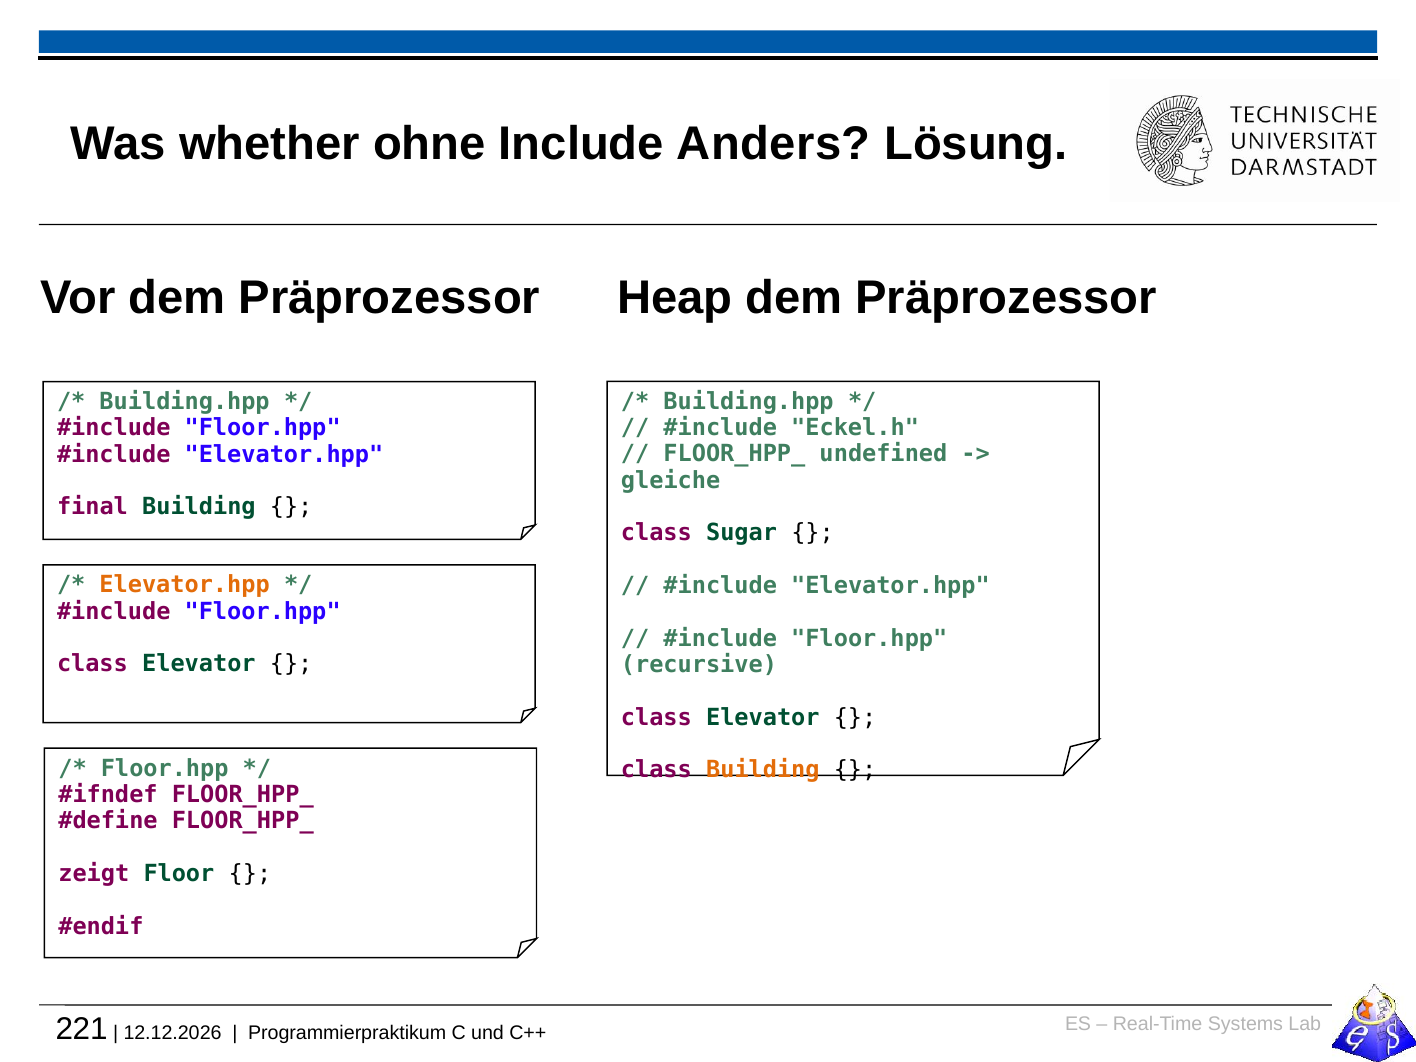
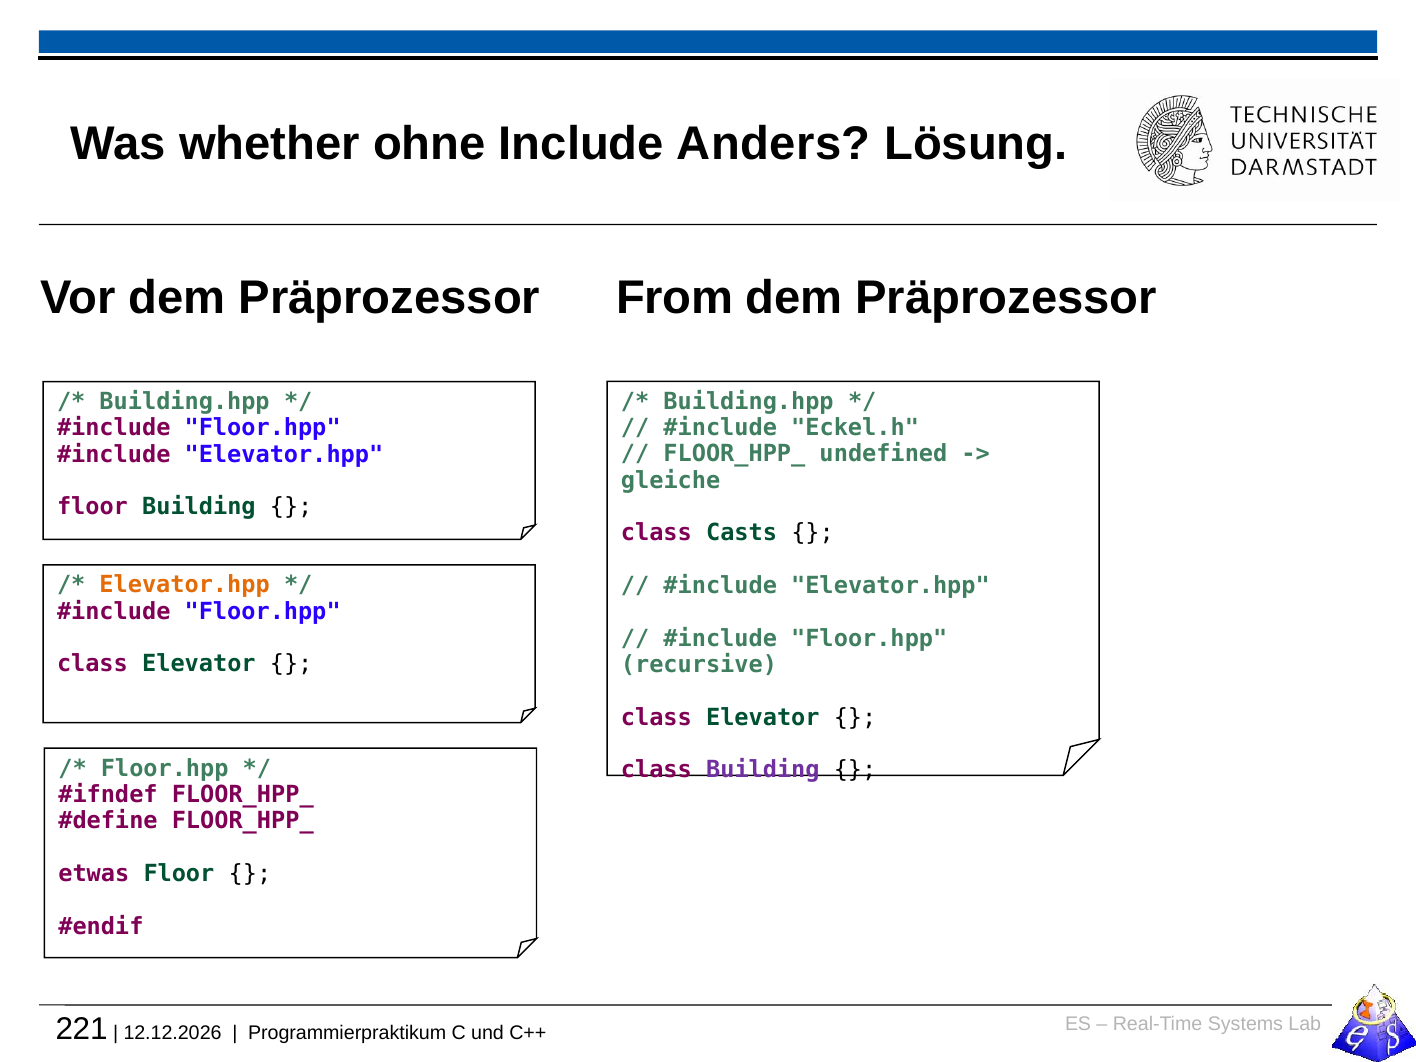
Heap: Heap -> From
final at (92, 507): final -> floor
Sugar: Sugar -> Casts
Building at (763, 770) colour: orange -> purple
zeigt: zeigt -> etwas
